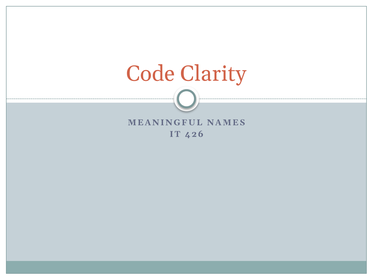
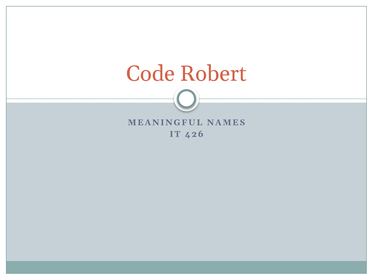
Clarity: Clarity -> Robert
